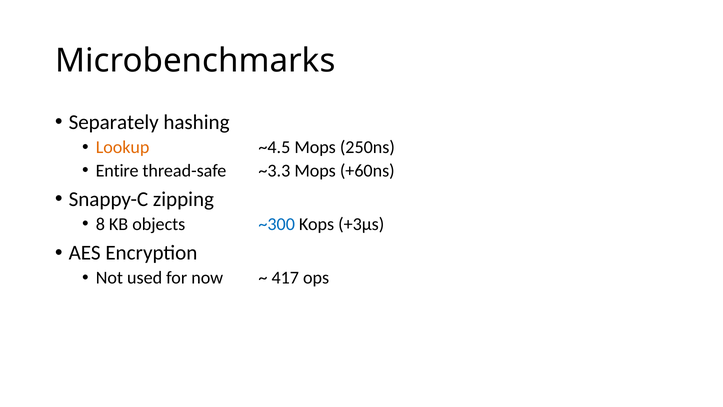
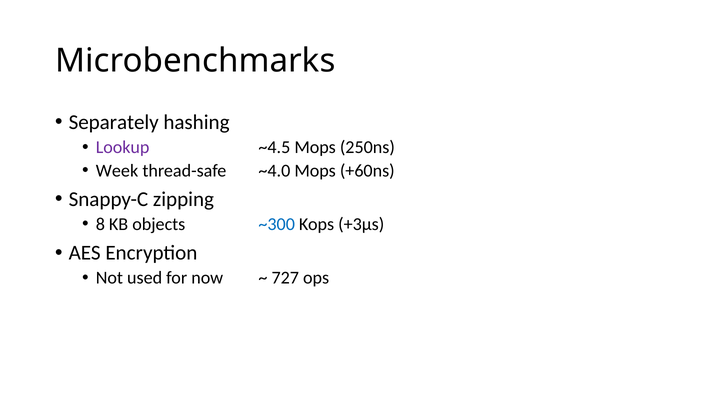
Lookup colour: orange -> purple
Entire: Entire -> Week
~3.3: ~3.3 -> ~4.0
417: 417 -> 727
